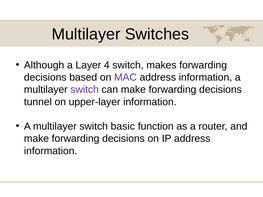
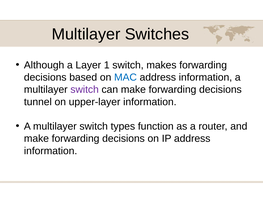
4: 4 -> 1
MAC colour: purple -> blue
basic: basic -> types
